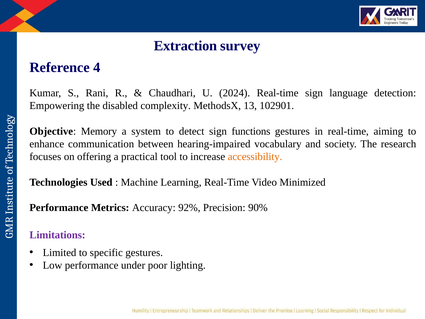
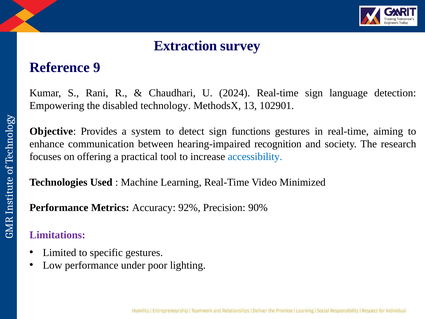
4: 4 -> 9
complexity: complexity -> technology
Memory: Memory -> Provides
vocabulary: vocabulary -> recognition
accessibility colour: orange -> blue
